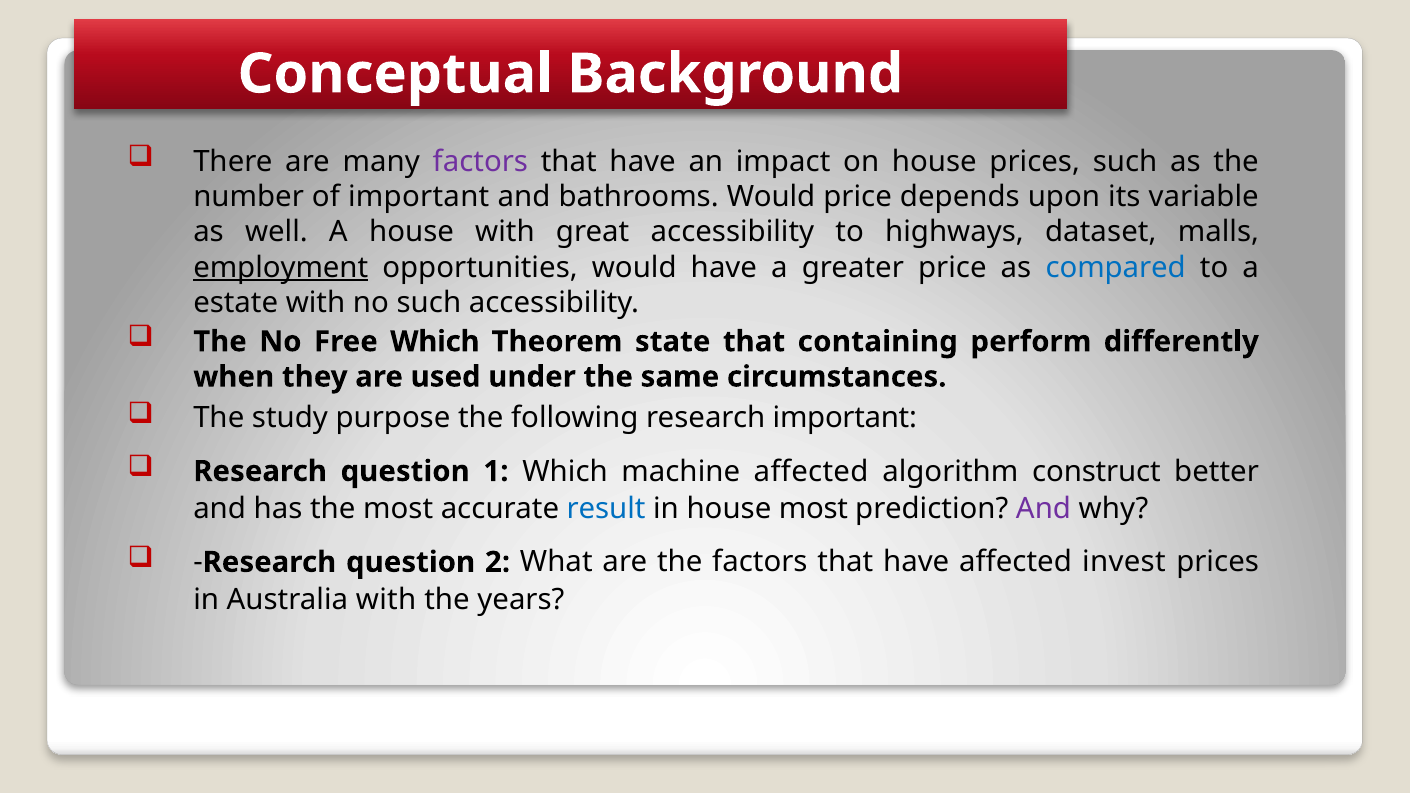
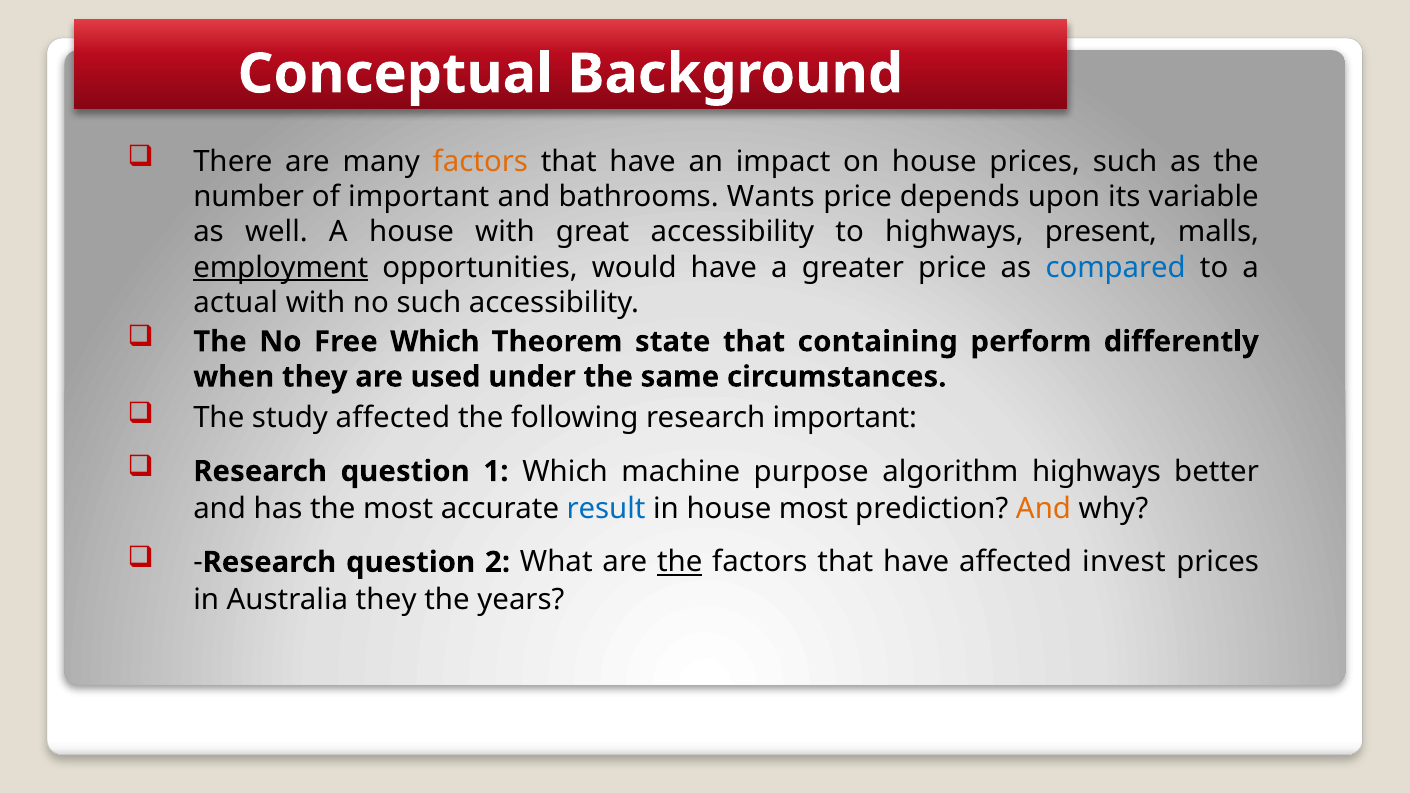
factors at (480, 162) colour: purple -> orange
bathrooms Would: Would -> Wants
dataset: dataset -> present
estate: estate -> actual
study purpose: purpose -> affected
machine affected: affected -> purpose
algorithm construct: construct -> highways
And at (1043, 509) colour: purple -> orange
the at (680, 562) underline: none -> present
Australia with: with -> they
